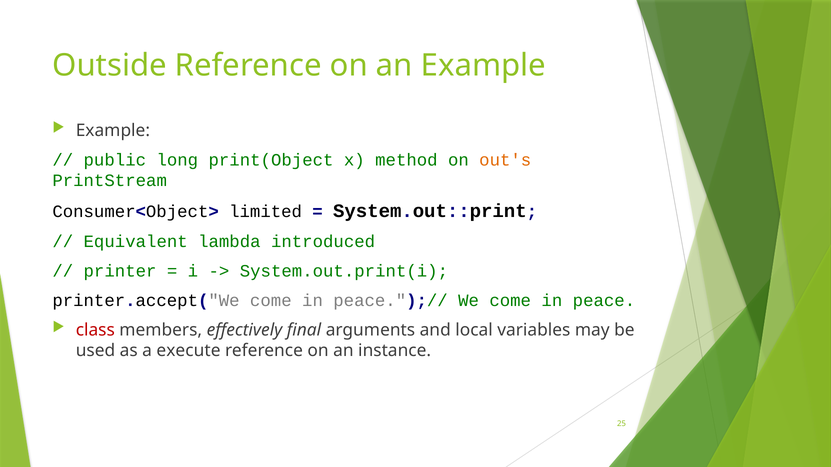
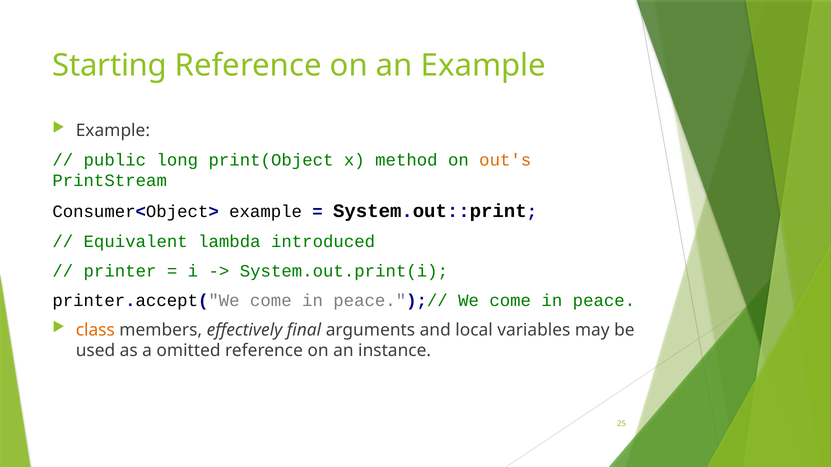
Outside: Outside -> Starting
Consumer<Object> limited: limited -> example
class colour: red -> orange
execute: execute -> omitted
